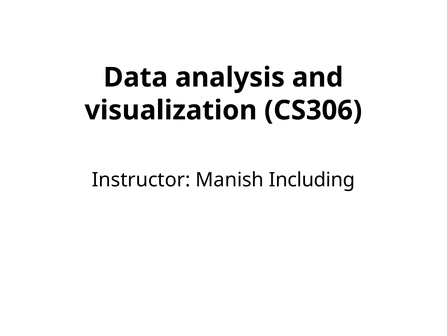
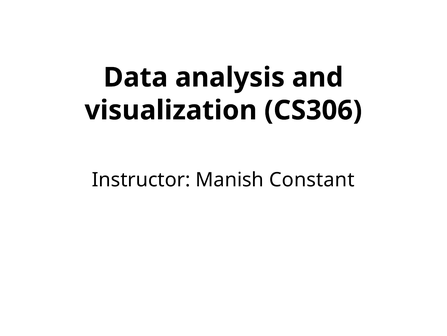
Including: Including -> Constant
